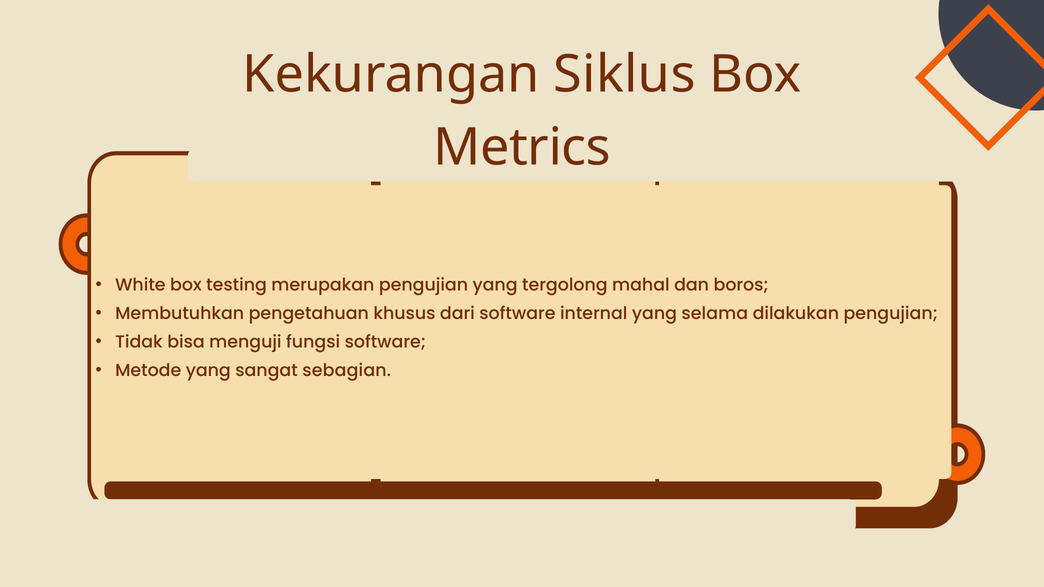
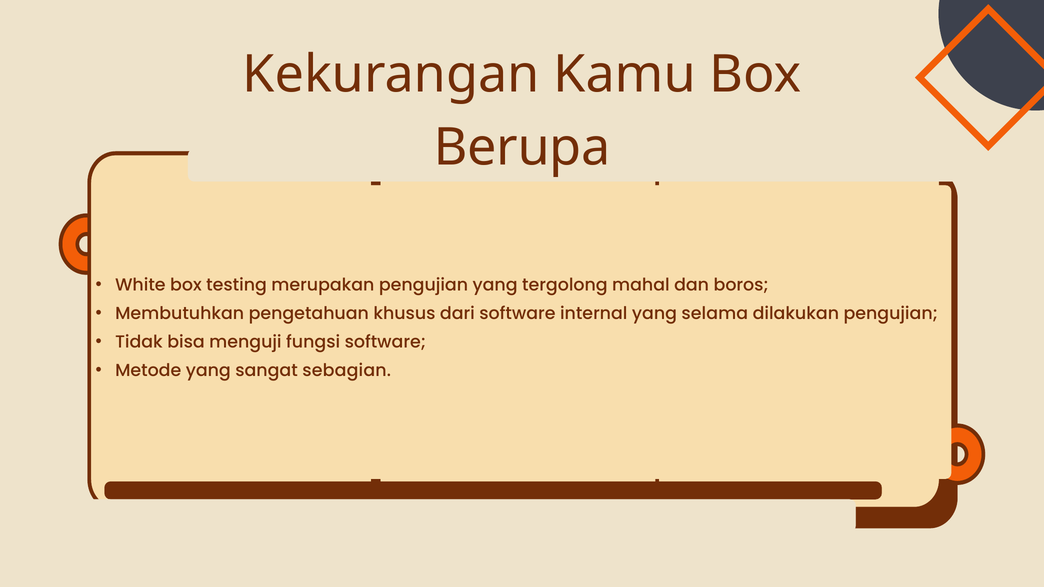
Siklus: Siklus -> Kamu
Metrics: Metrics -> Berupa
